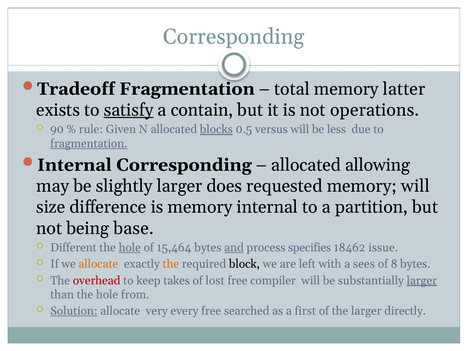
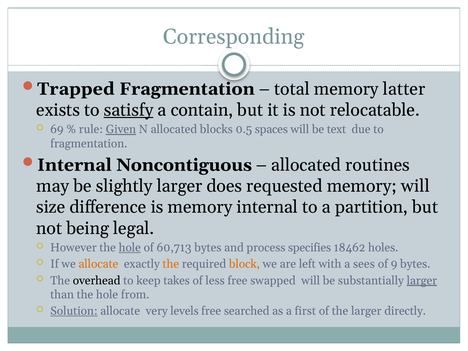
Tradeoff: Tradeoff -> Trapped
operations: operations -> relocatable
90: 90 -> 69
Given underline: none -> present
blocks underline: present -> none
versus: versus -> spaces
less: less -> text
fragmentation at (89, 144) underline: present -> none
Internal Corresponding: Corresponding -> Noncontiguous
allowing: allowing -> routines
base: base -> legal
Different: Different -> However
15,464: 15,464 -> 60,713
and underline: present -> none
issue: issue -> holes
block colour: black -> orange
8: 8 -> 9
overhead colour: red -> black
lost: lost -> less
compiler: compiler -> swapped
every: every -> levels
